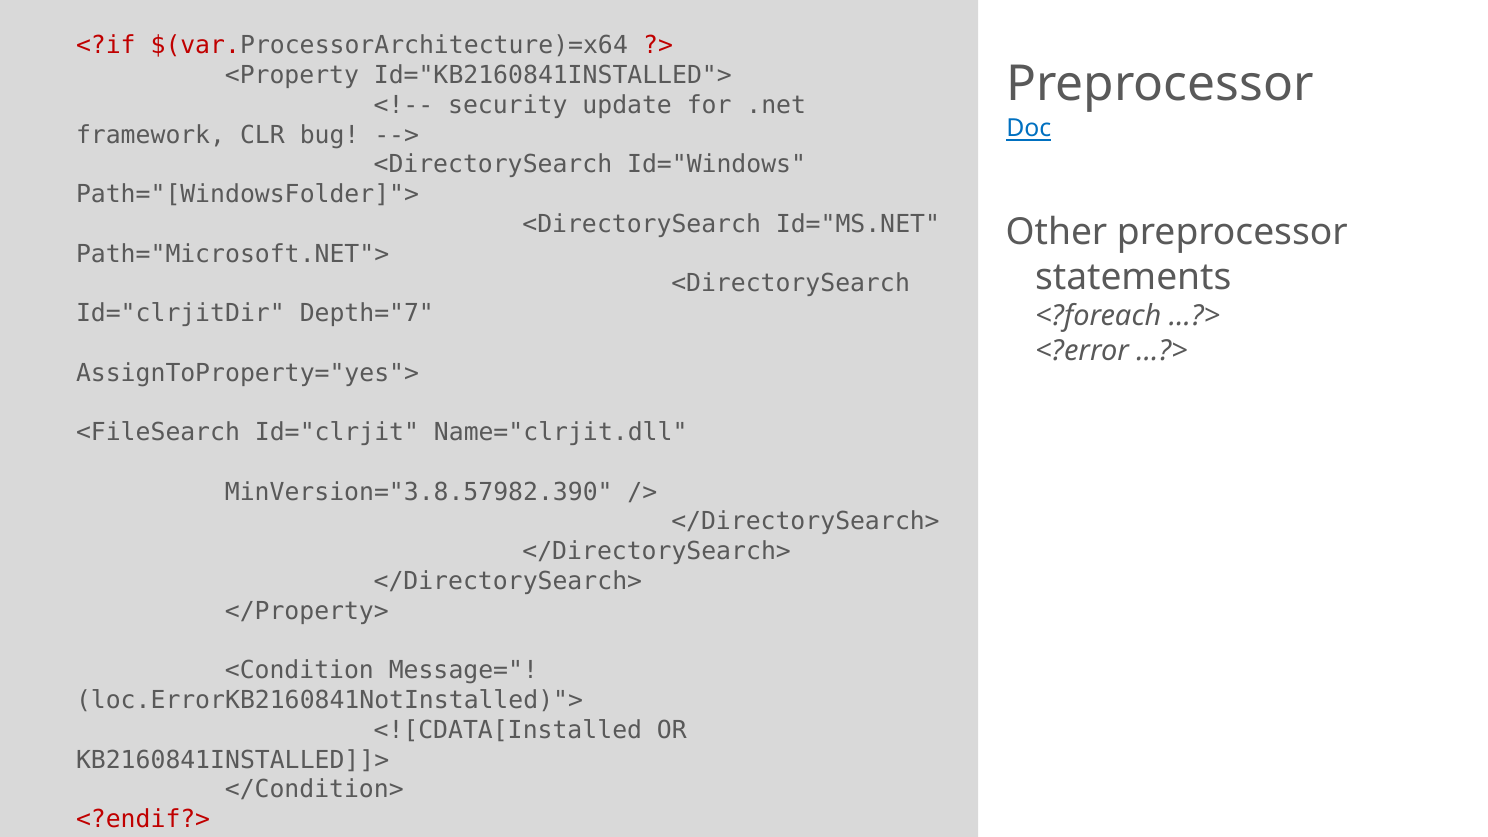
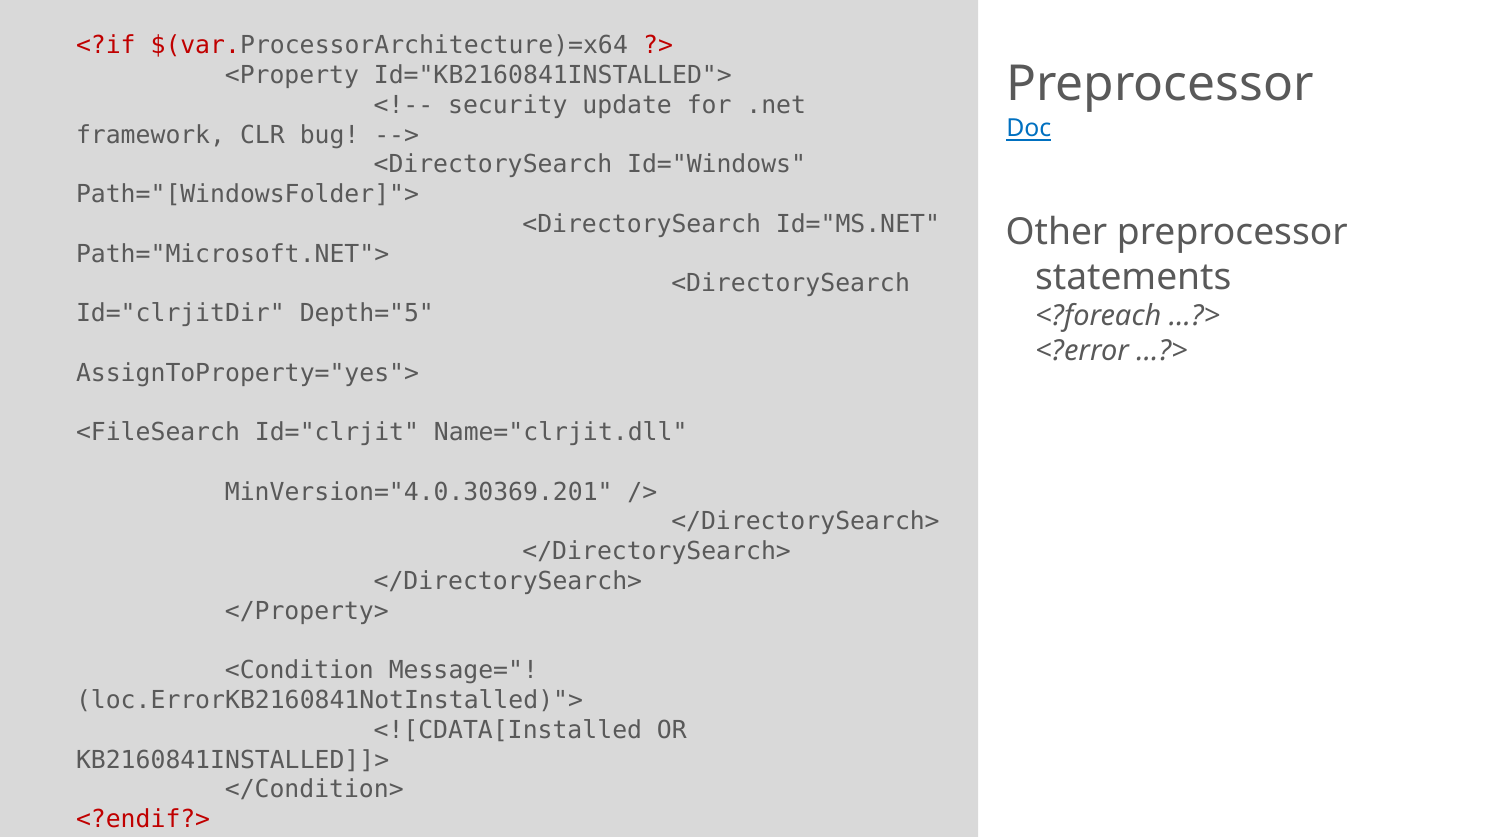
Depth="7: Depth="7 -> Depth="5
MinVersion="3.8.57982.390: MinVersion="3.8.57982.390 -> MinVersion="4.0.30369.201
